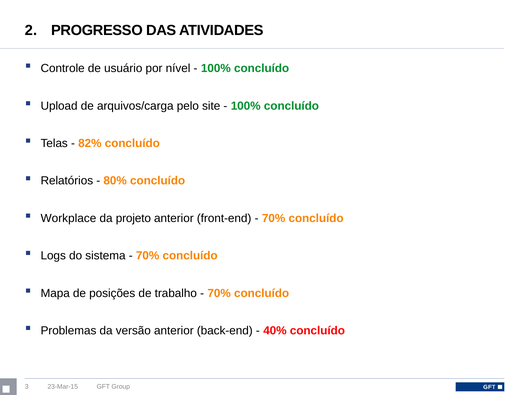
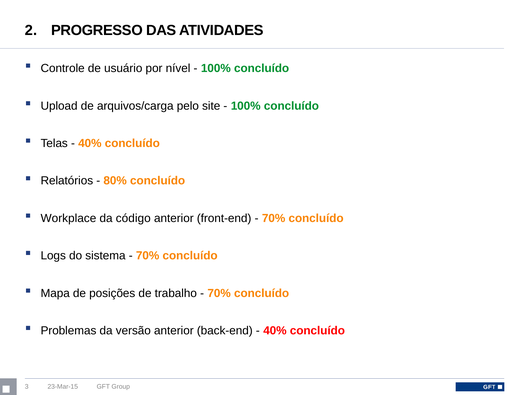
82% at (90, 143): 82% -> 40%
projeto: projeto -> código
